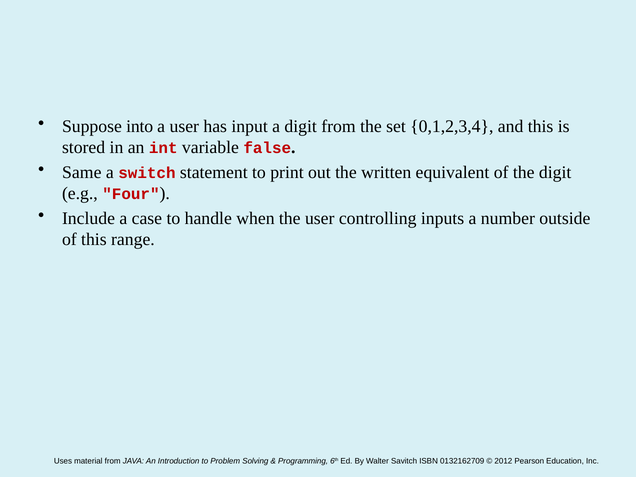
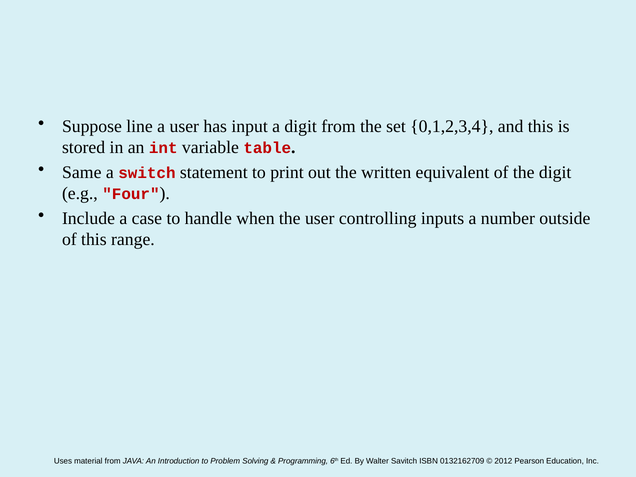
into: into -> line
false: false -> table
